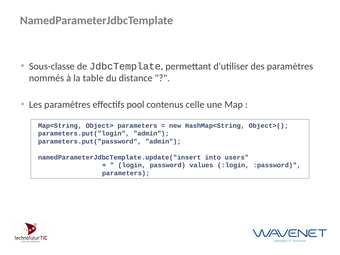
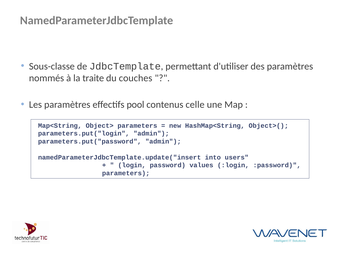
table: table -> traite
distance: distance -> couches
